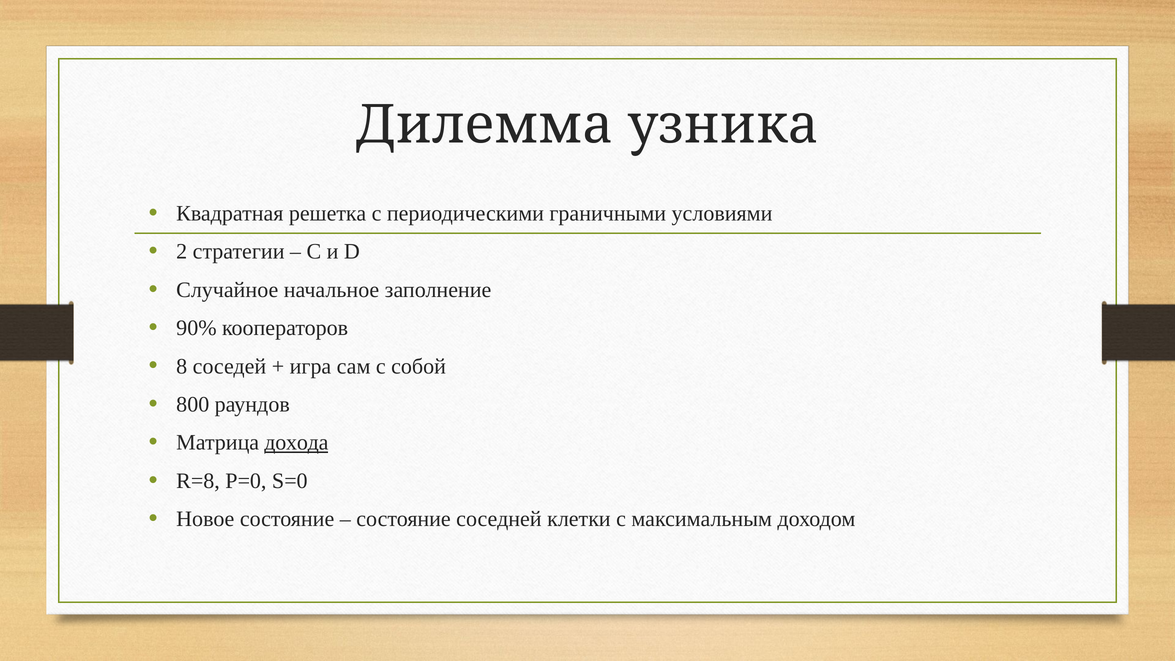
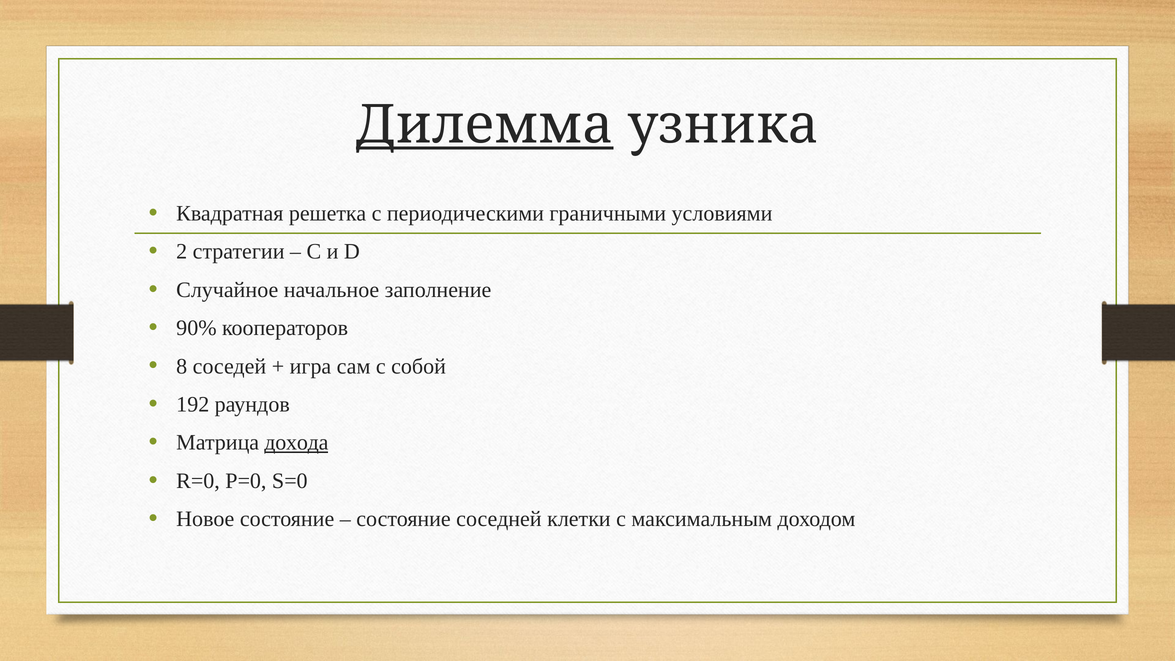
Дилемма underline: none -> present
800: 800 -> 192
R=8: R=8 -> R=0
